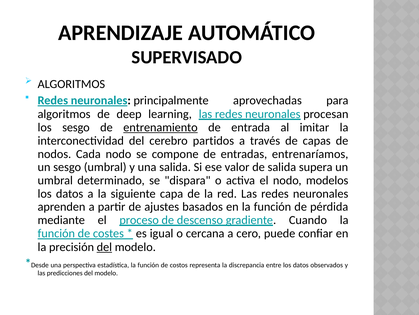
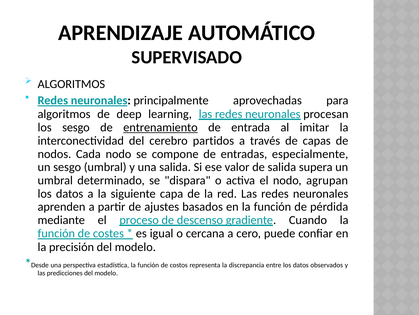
entrenaríamos: entrenaríamos -> especialmente
modelos: modelos -> agrupan
del at (104, 246) underline: present -> none
